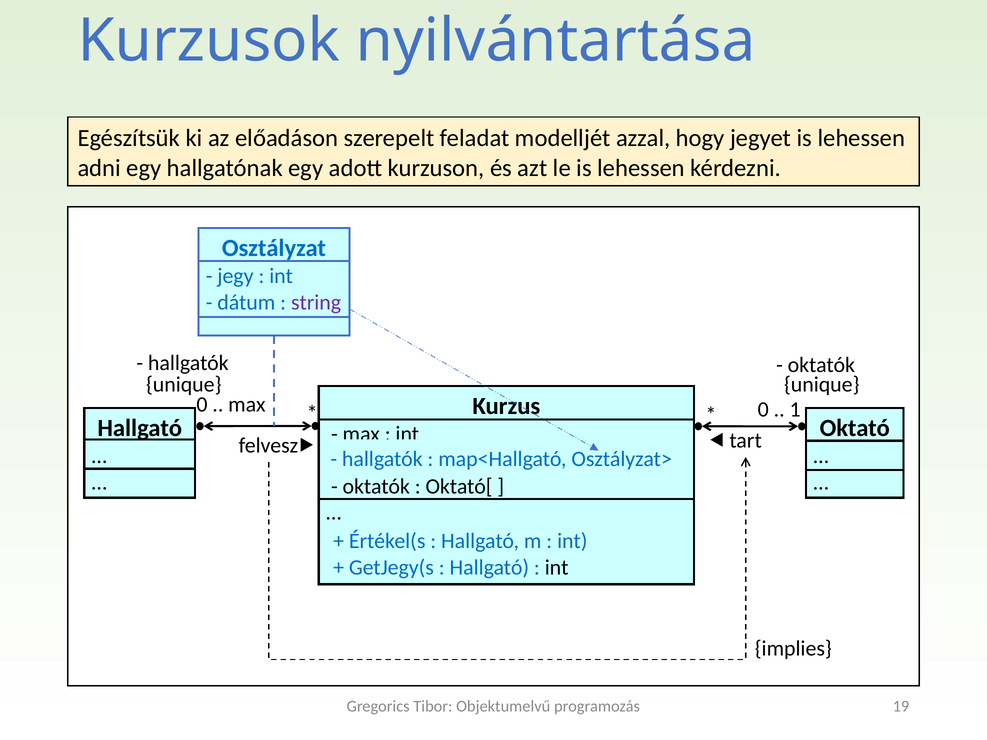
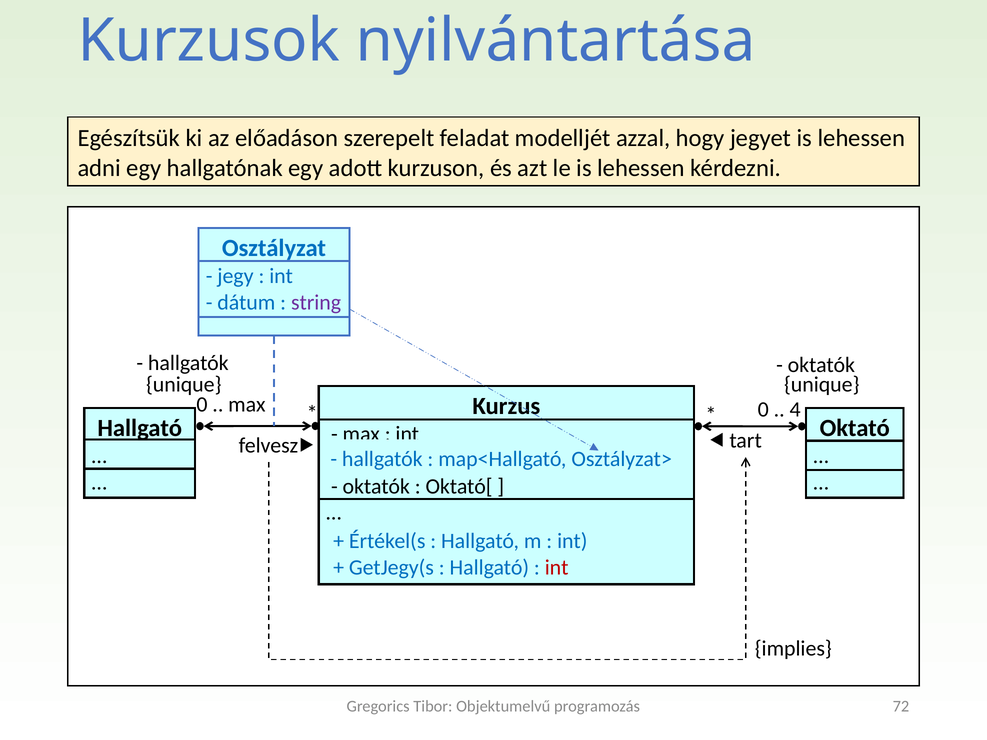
1: 1 -> 4
int at (557, 568) colour: black -> red
19: 19 -> 72
